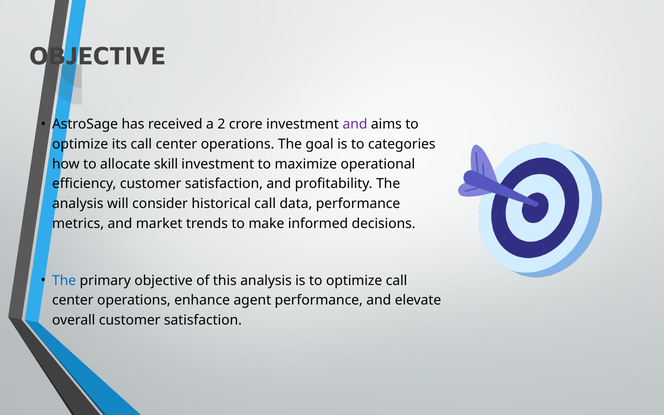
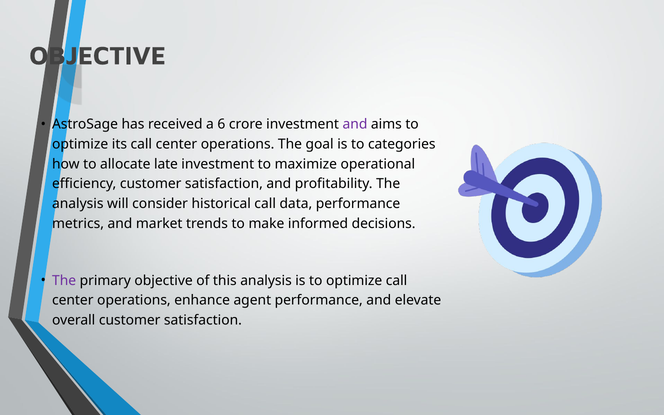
2: 2 -> 6
skill: skill -> late
The at (64, 280) colour: blue -> purple
